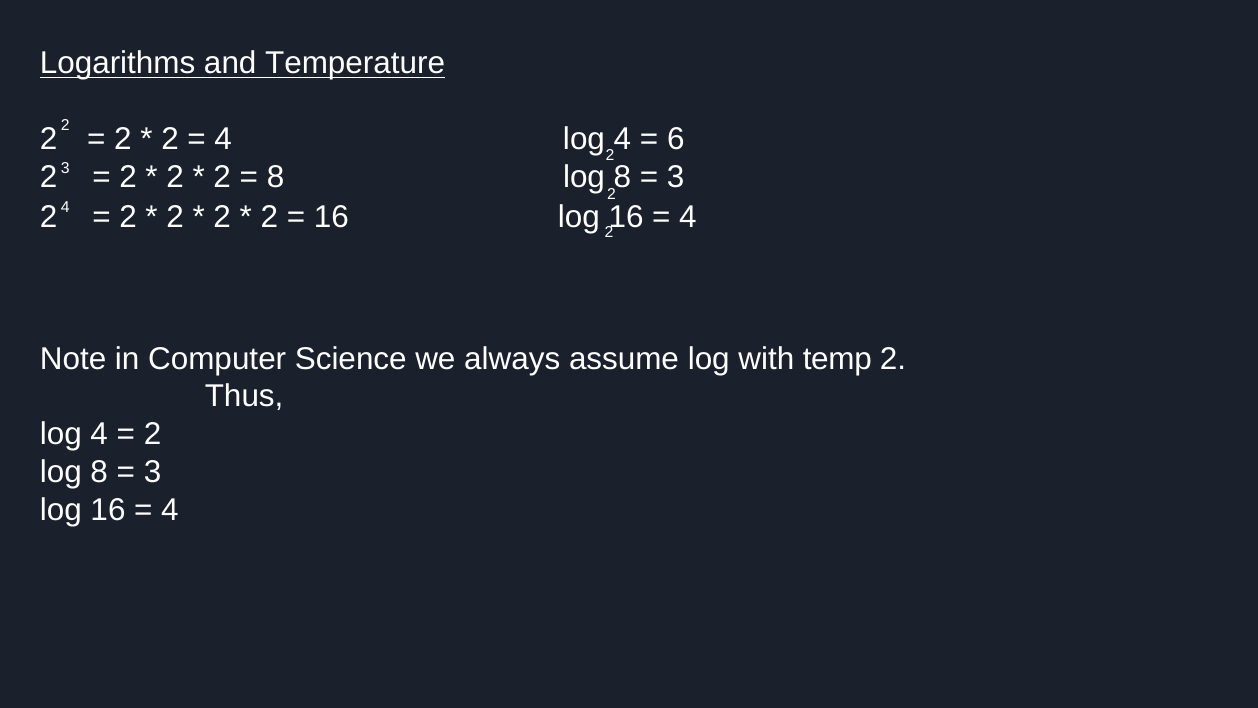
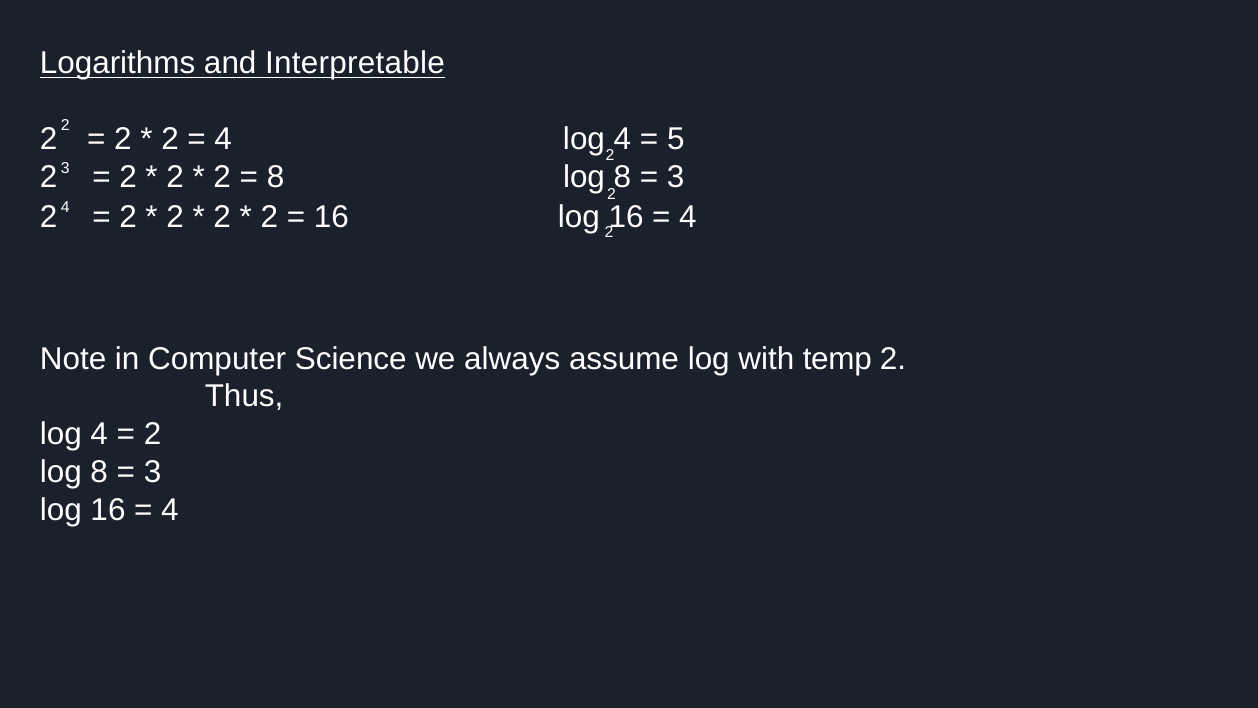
Temperature: Temperature -> Interpretable
6: 6 -> 5
